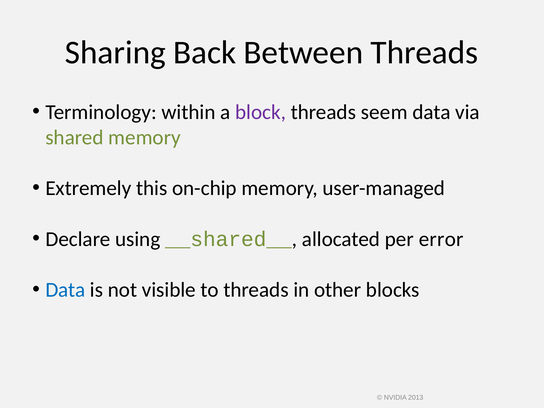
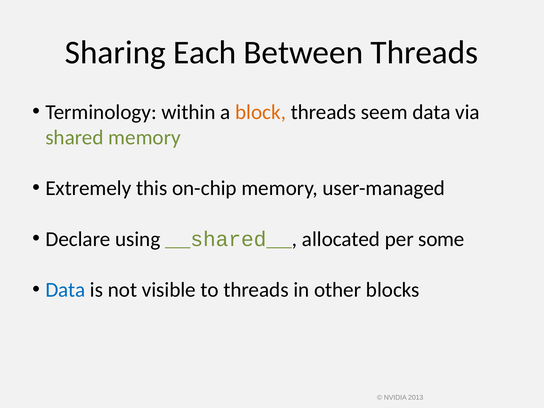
Back: Back -> Each
block colour: purple -> orange
error: error -> some
